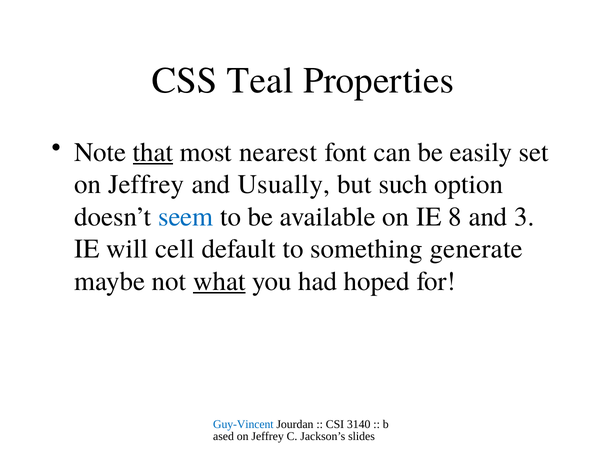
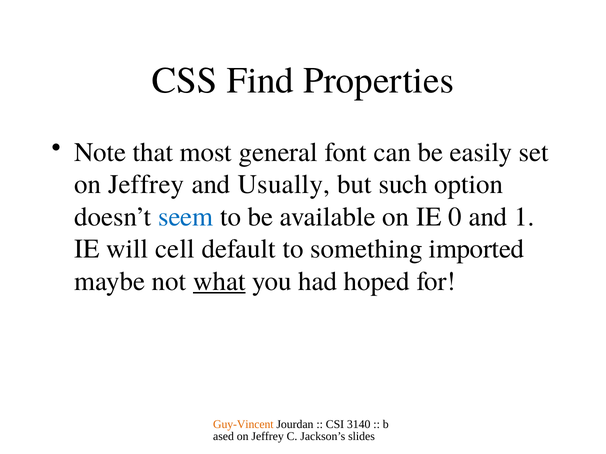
Teal: Teal -> Find
that underline: present -> none
nearest: nearest -> general
8: 8 -> 0
3: 3 -> 1
generate: generate -> imported
Guy-Vincent colour: blue -> orange
